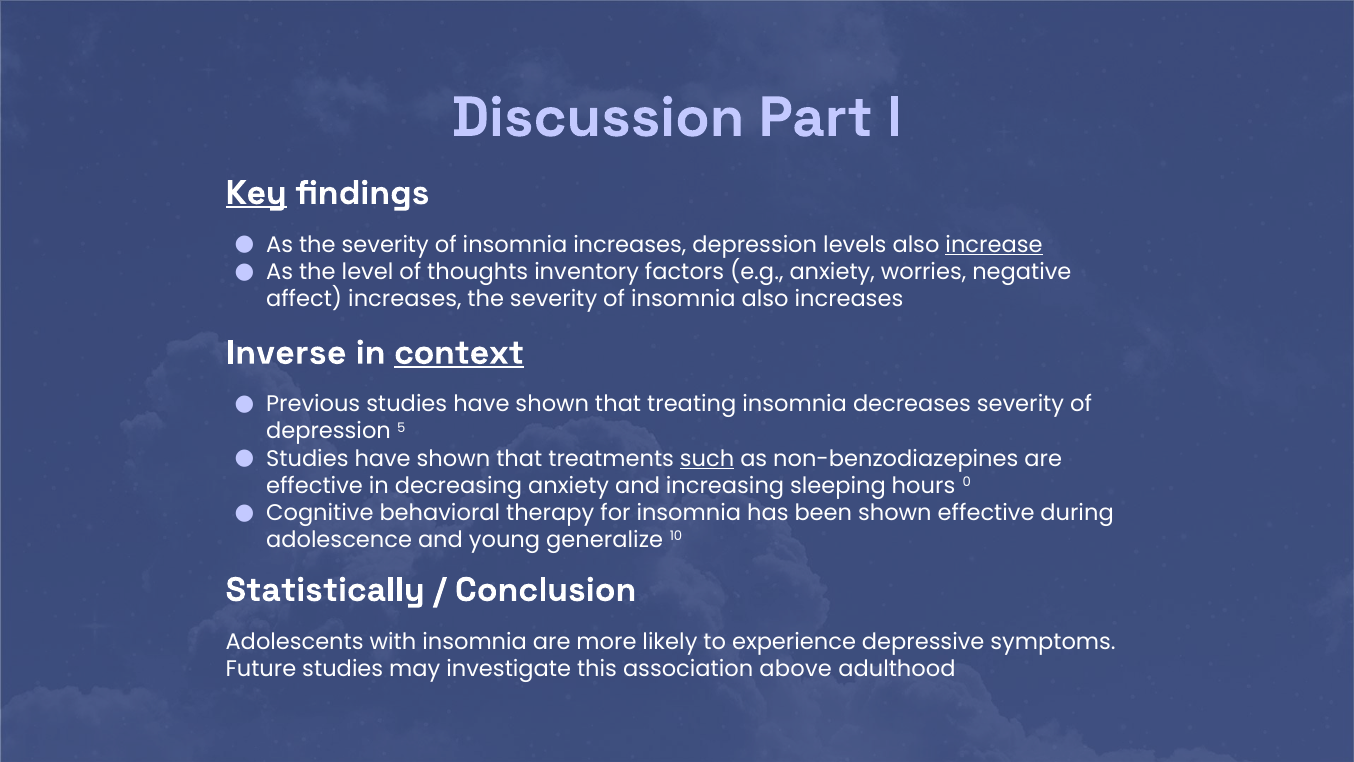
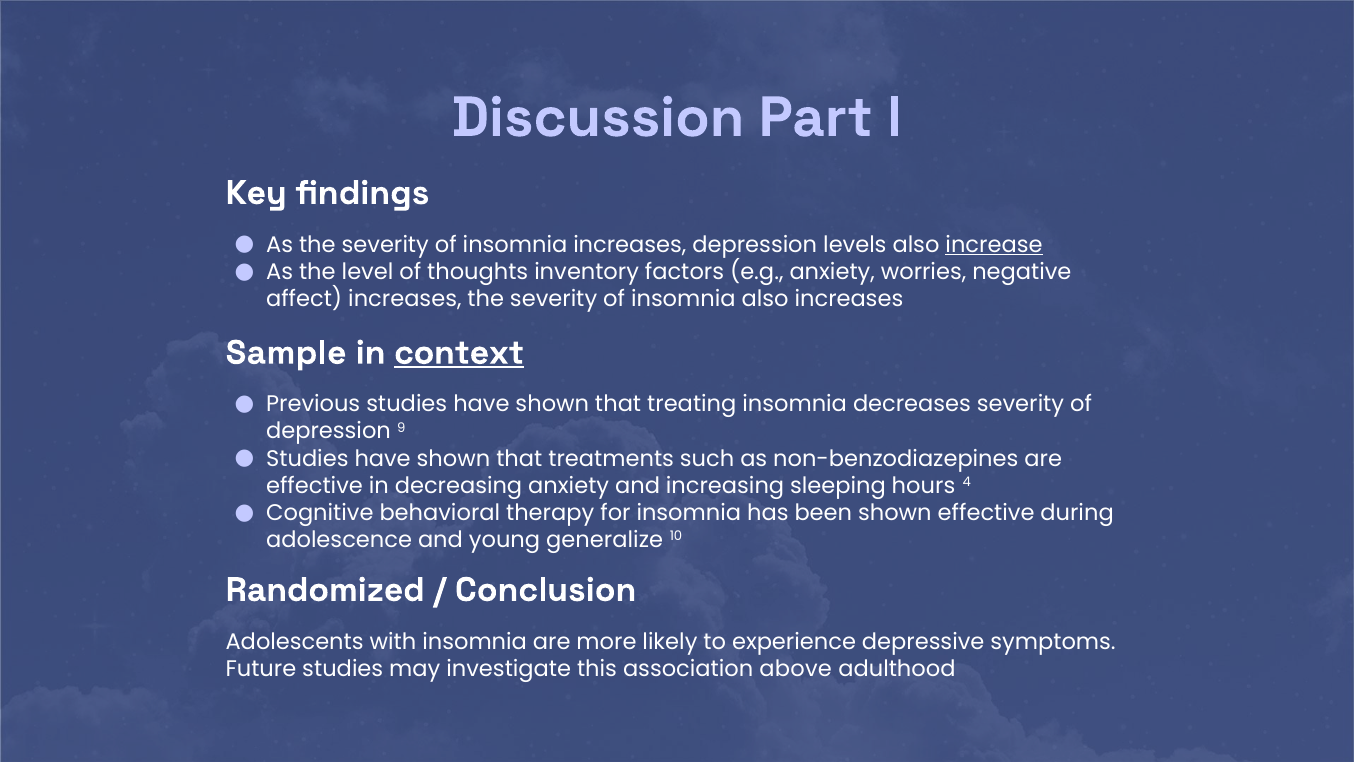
Key underline: present -> none
Inverse: Inverse -> Sample
5: 5 -> 9
such underline: present -> none
0: 0 -> 4
Statistically: Statistically -> Randomized
